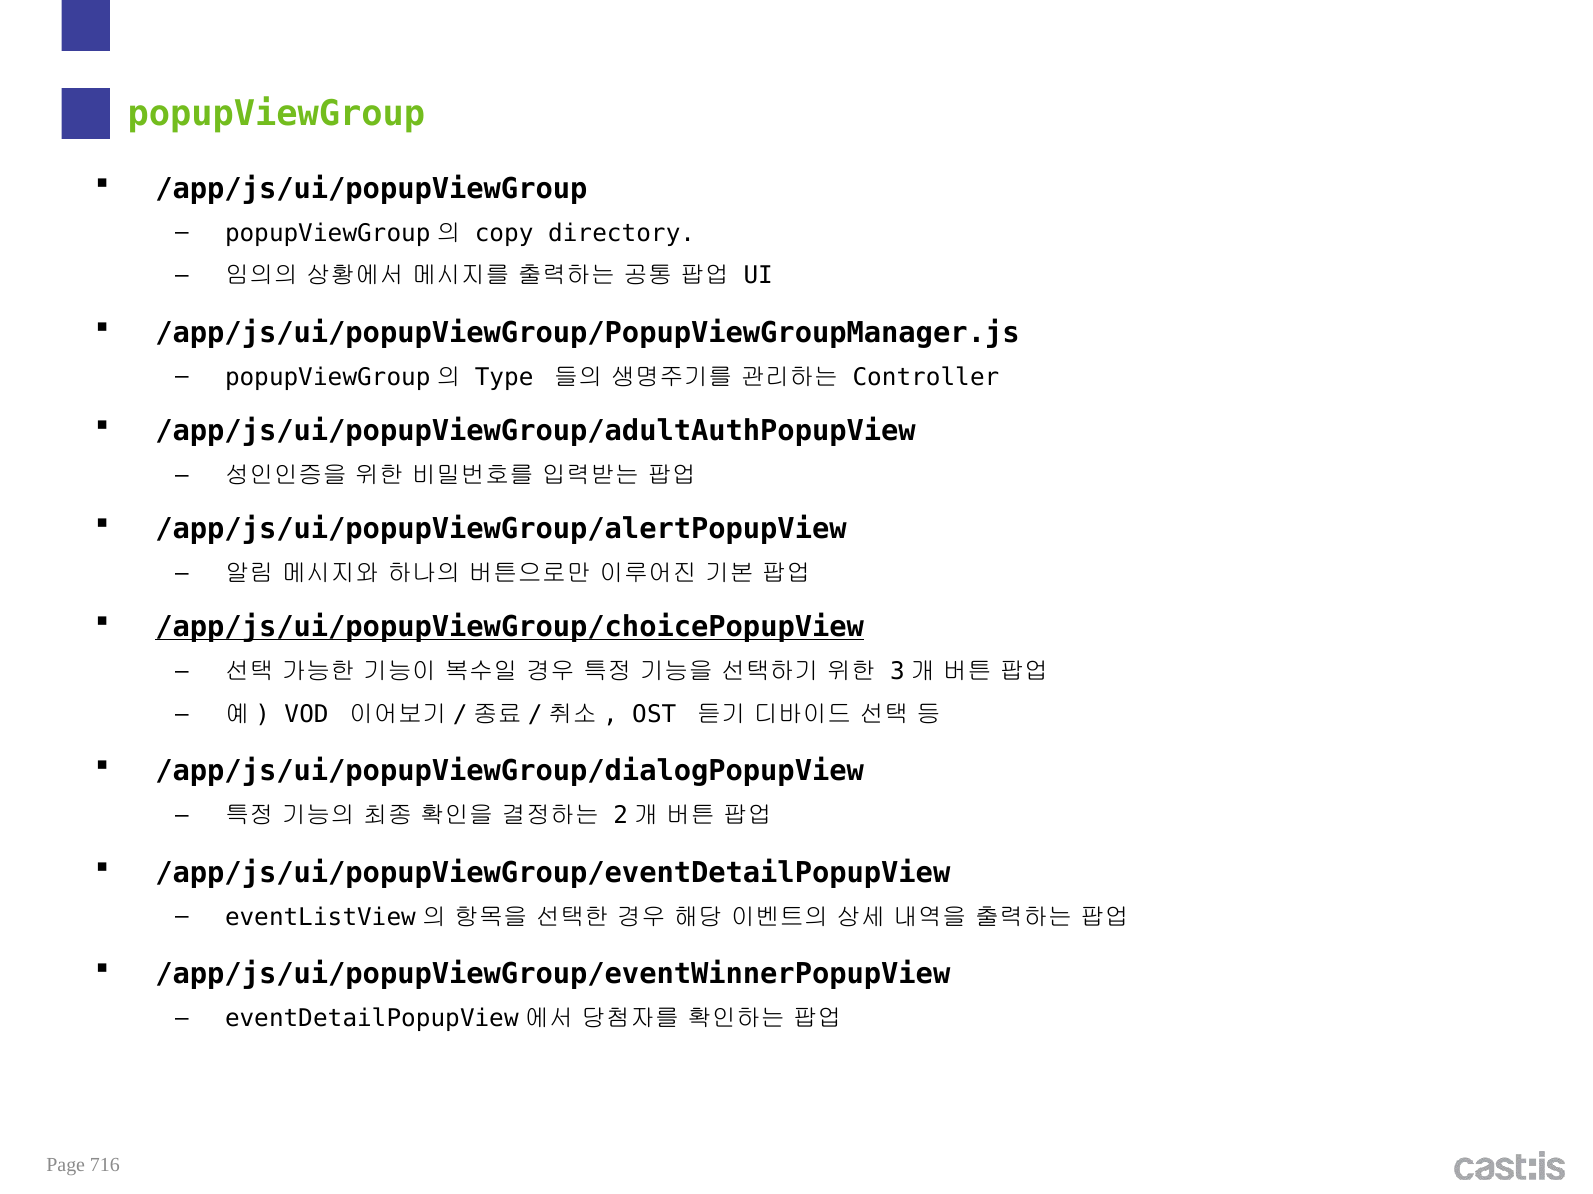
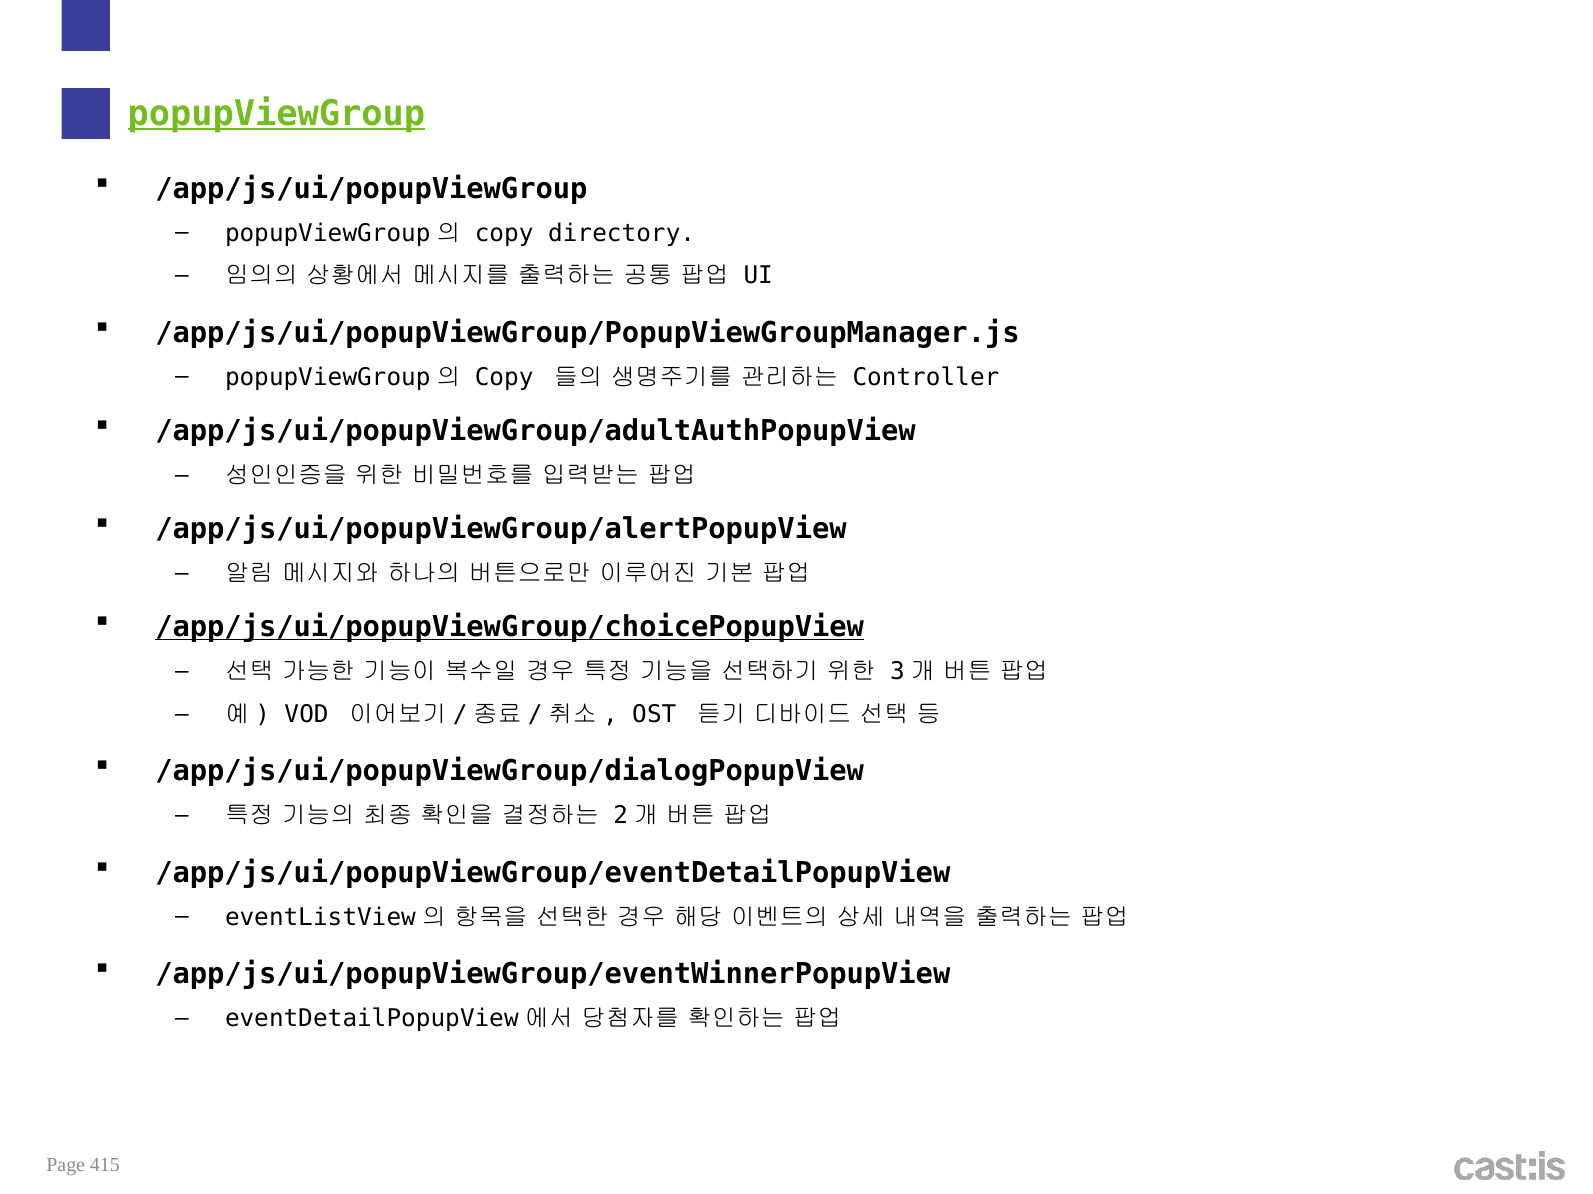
popupViewGroup underline: none -> present
Type at (504, 378): Type -> Copy
716: 716 -> 415
